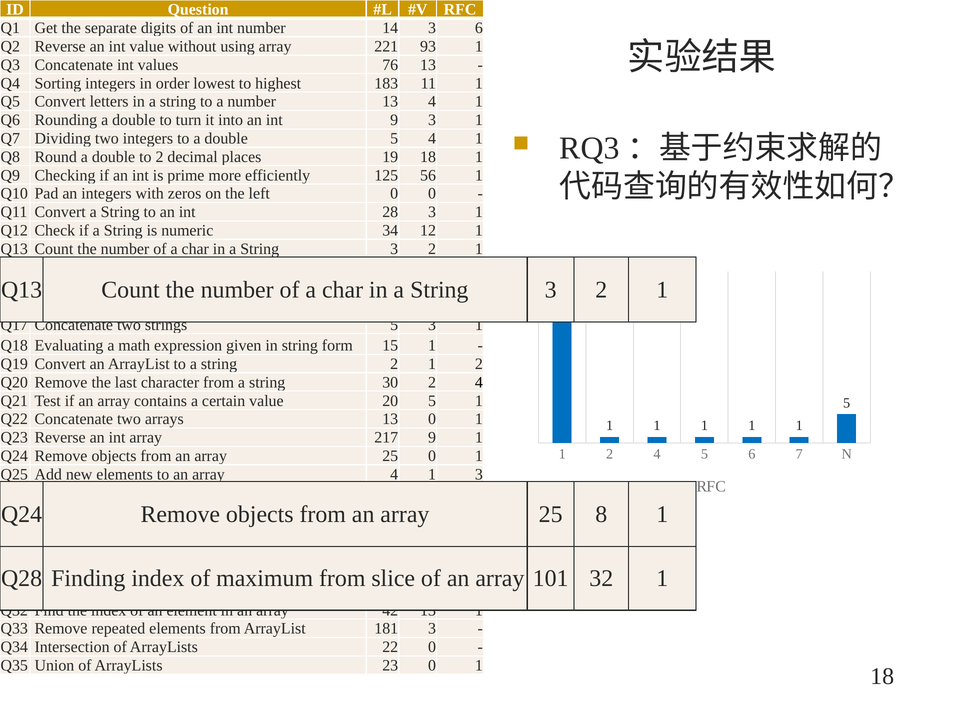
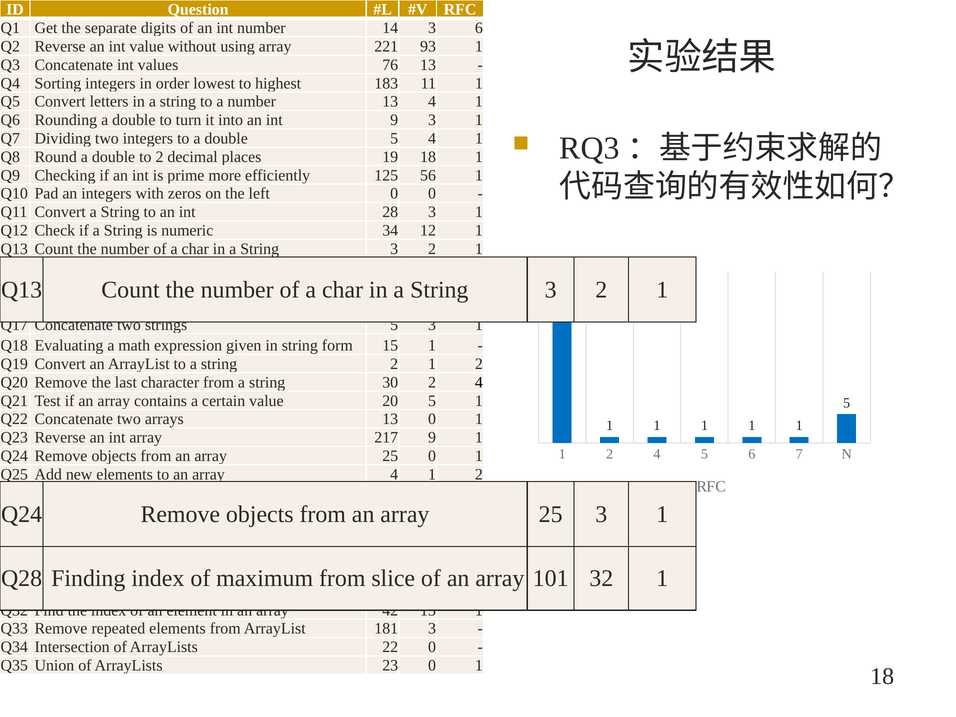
4 1 3: 3 -> 2
25 8: 8 -> 3
